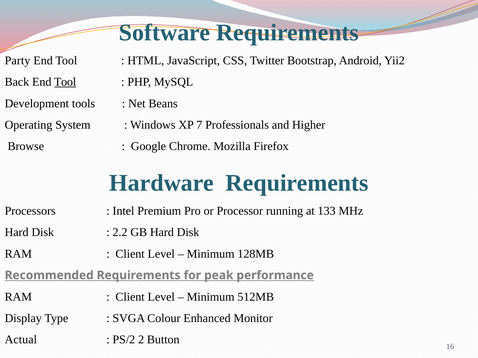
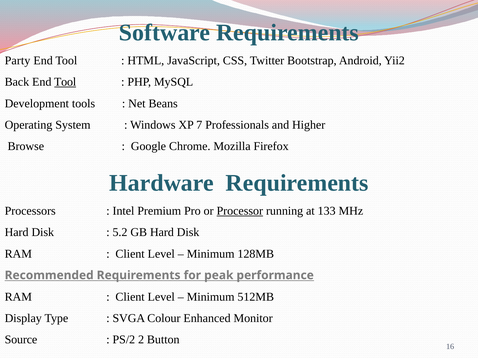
Processor underline: none -> present
2.2: 2.2 -> 5.2
Actual: Actual -> Source
